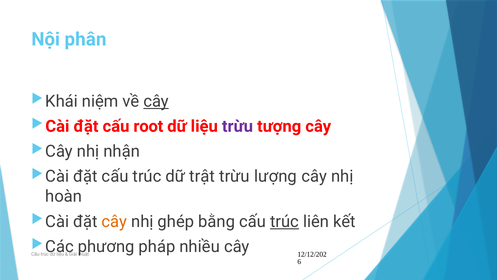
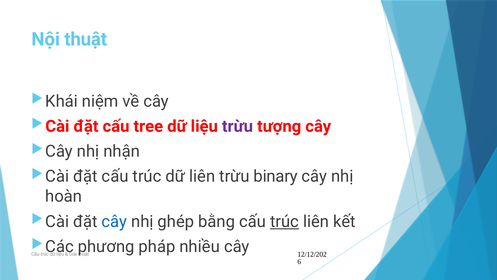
Nội phân: phân -> thuật
cây at (156, 101) underline: present -> none
root: root -> tree
dữ trật: trật -> liên
lượng: lượng -> binary
cây at (114, 221) colour: orange -> blue
